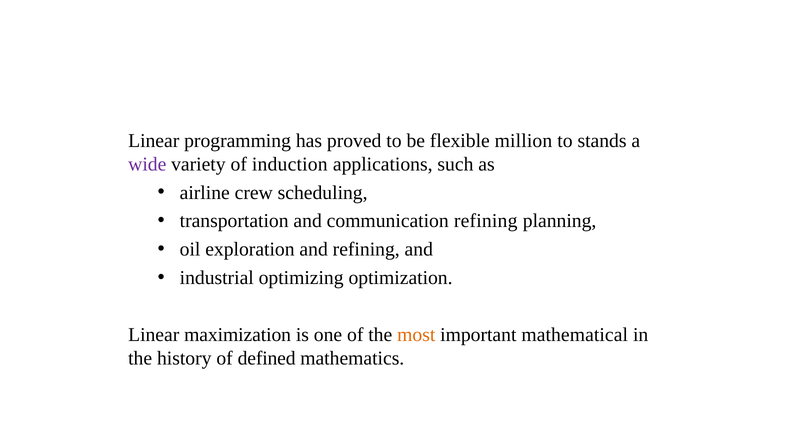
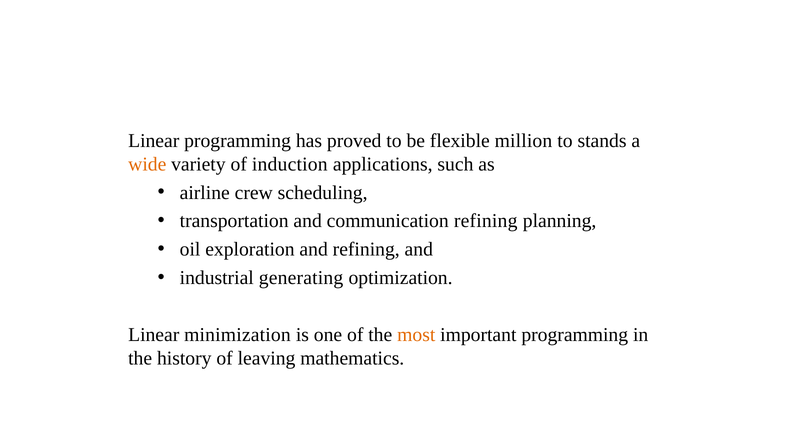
wide colour: purple -> orange
optimizing: optimizing -> generating
maximization: maximization -> minimization
important mathematical: mathematical -> programming
defined: defined -> leaving
